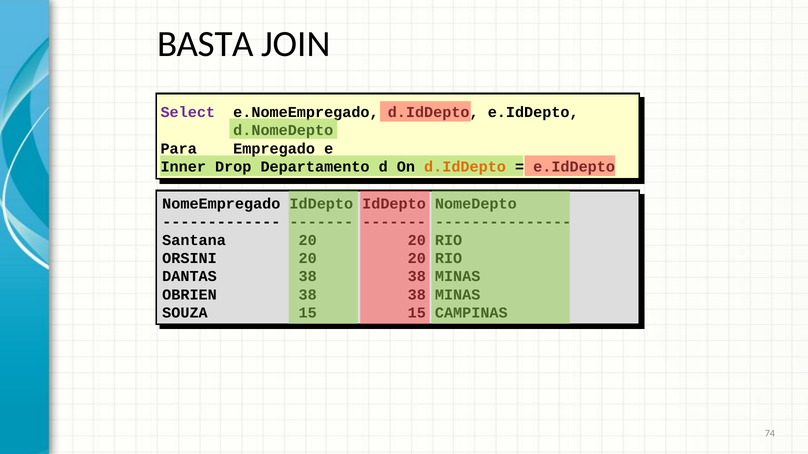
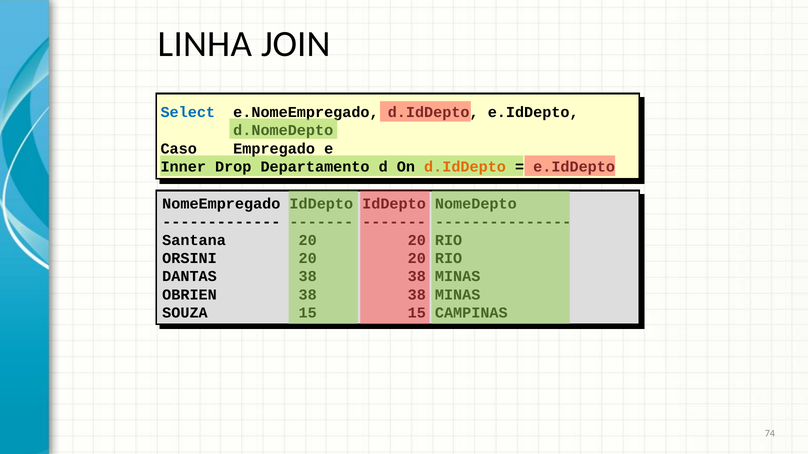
BASTA: BASTA -> LINHA
Select colour: purple -> blue
Para: Para -> Caso
